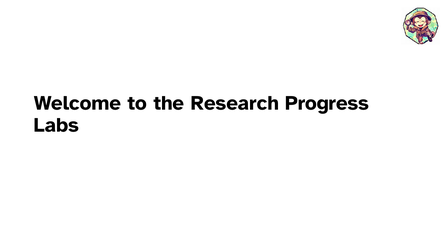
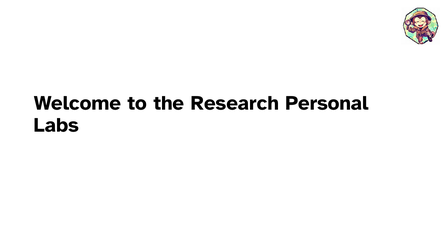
Progress: Progress -> Personal
